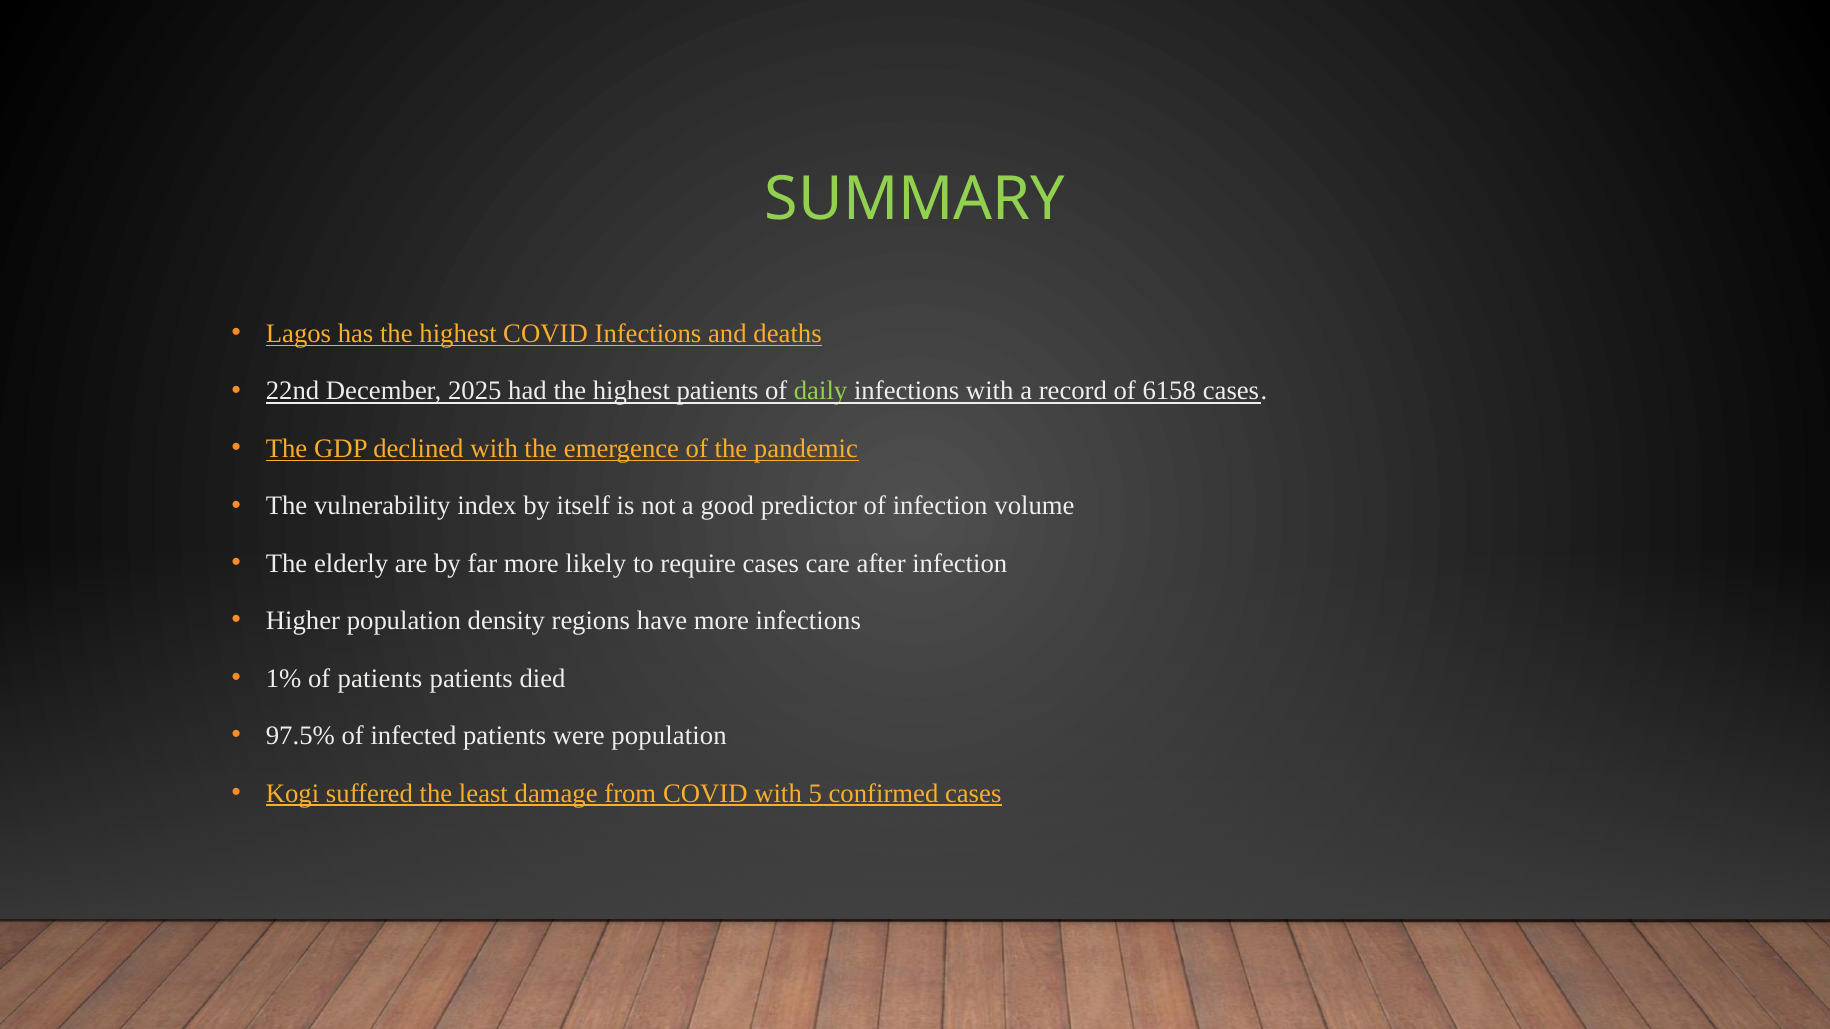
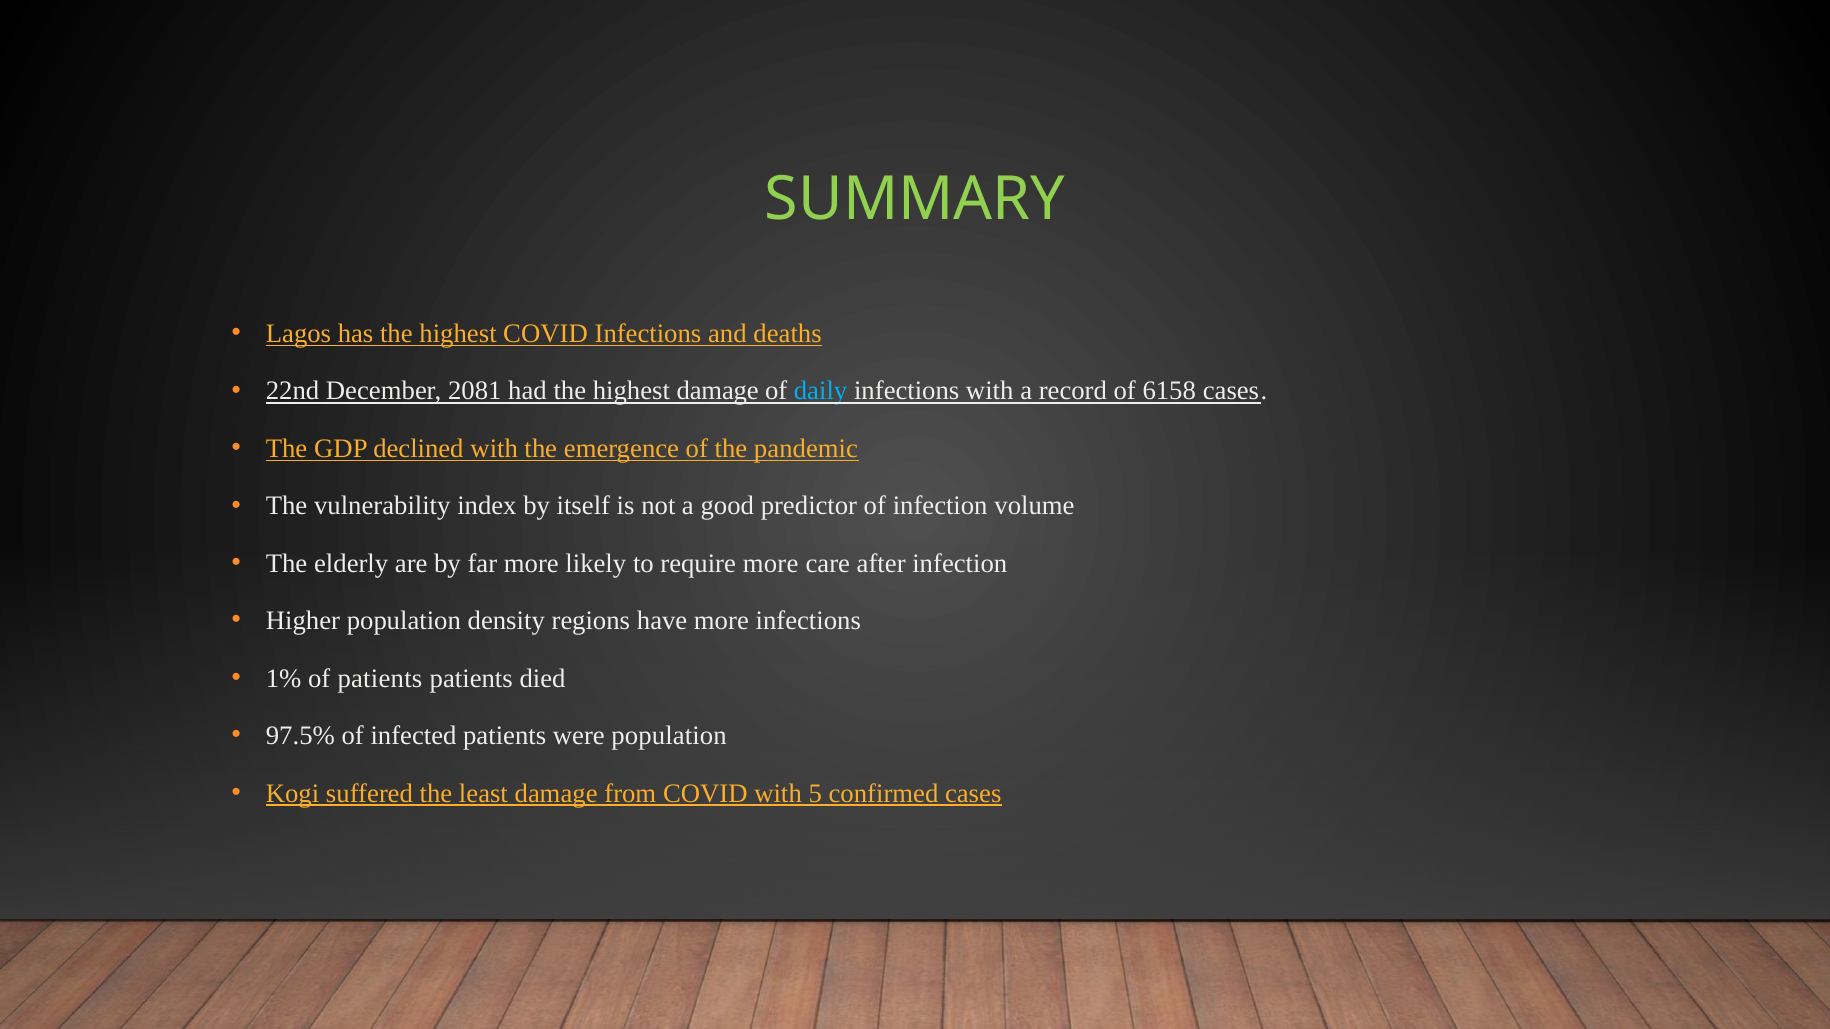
2025: 2025 -> 2081
highest patients: patients -> damage
daily colour: light green -> light blue
require cases: cases -> more
